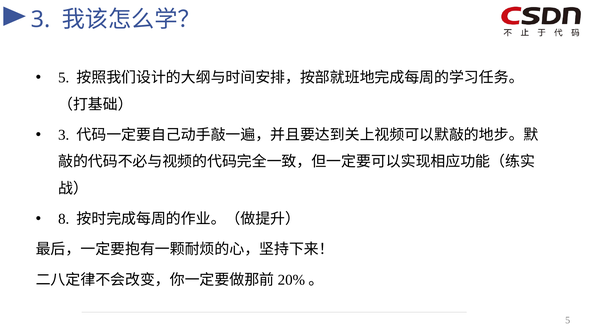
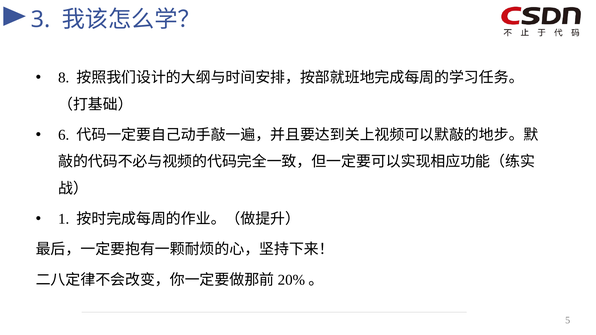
5 at (64, 78): 5 -> 8
3 at (64, 135): 3 -> 6
8: 8 -> 1
